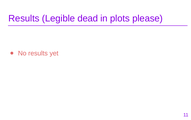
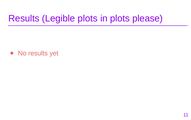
Legible dead: dead -> plots
